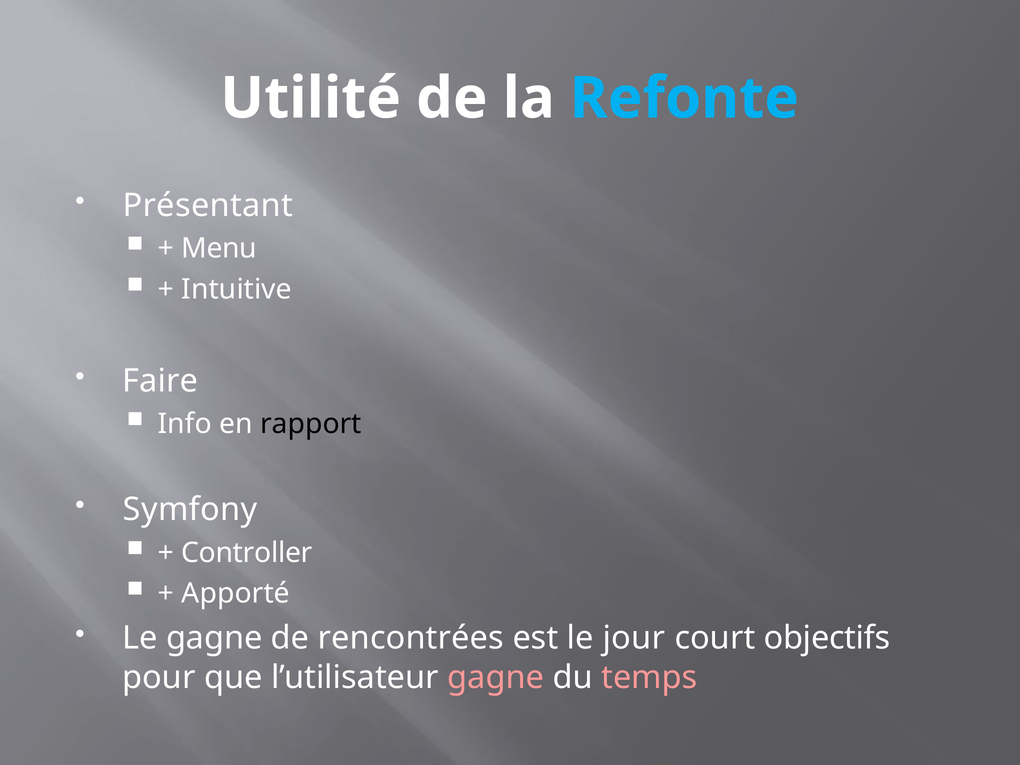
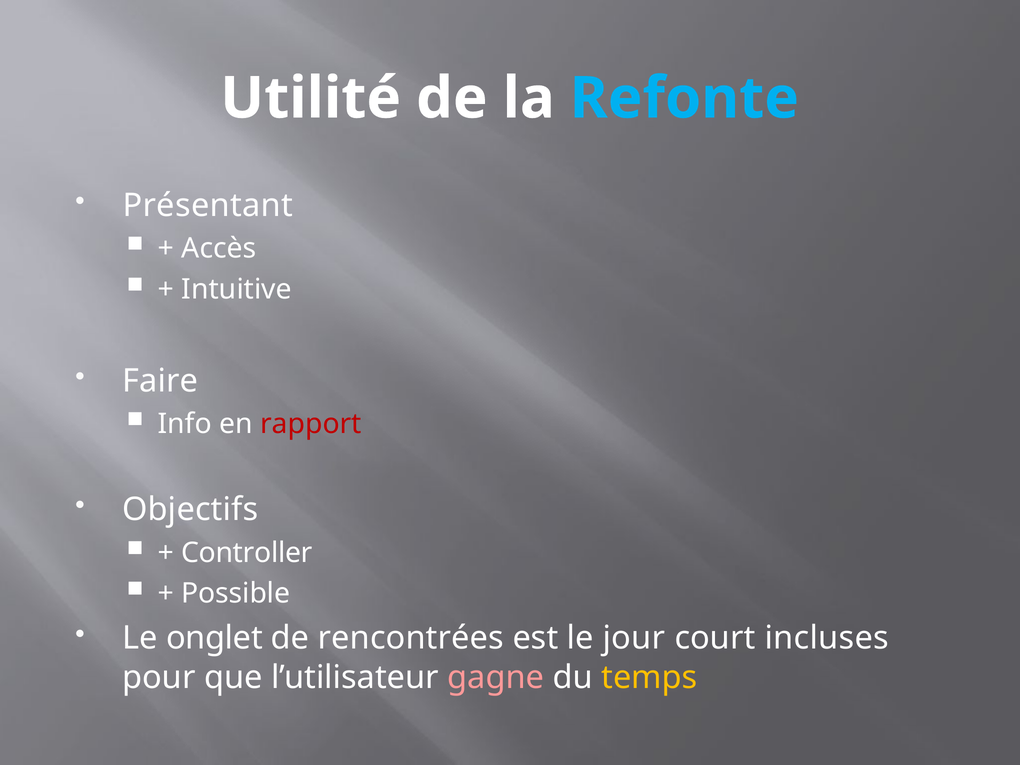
Menu: Menu -> Accès
rapport colour: black -> red
Symfony: Symfony -> Objectifs
Apporté: Apporté -> Possible
Le gagne: gagne -> onglet
objectifs: objectifs -> incluses
temps colour: pink -> yellow
